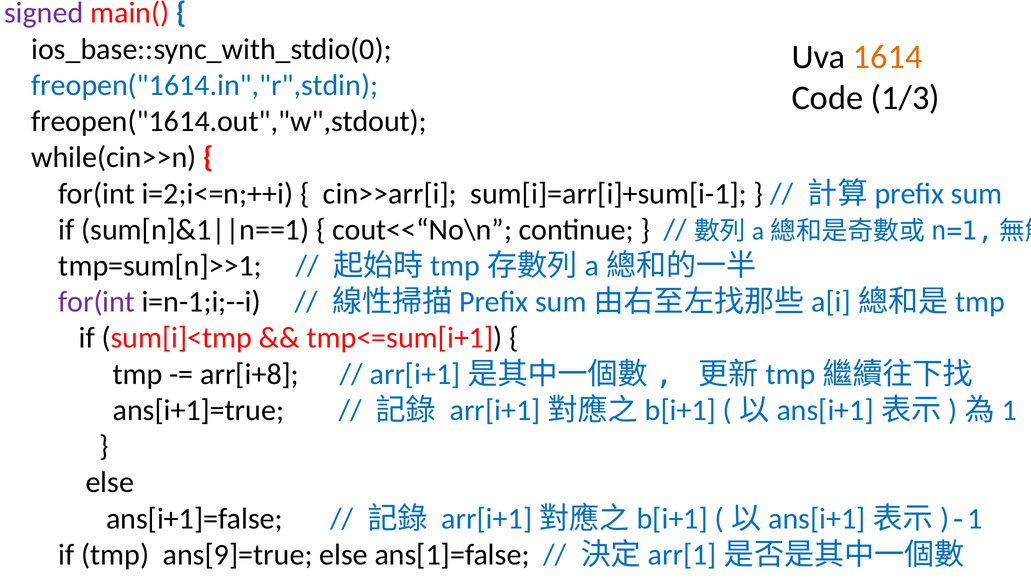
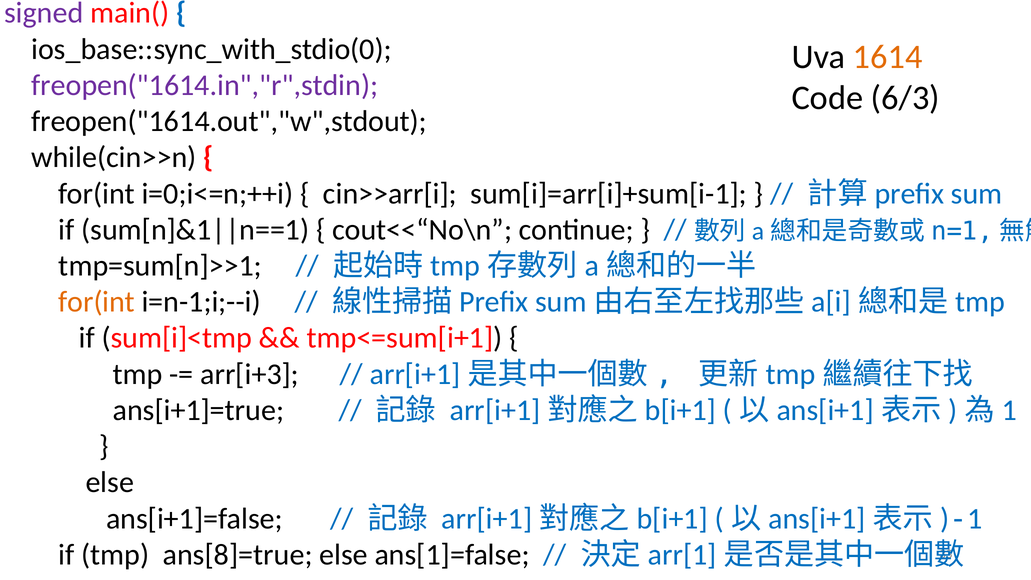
freopen("1614.in","r",stdin colour: blue -> purple
1/3: 1/3 -> 6/3
i=2;i<=n;++i: i=2;i<=n;++i -> i=0;i<=n;++i
for(int at (97, 302) colour: purple -> orange
arr[i+8: arr[i+8 -> arr[i+3
ans[9]=true: ans[9]=true -> ans[8]=true
